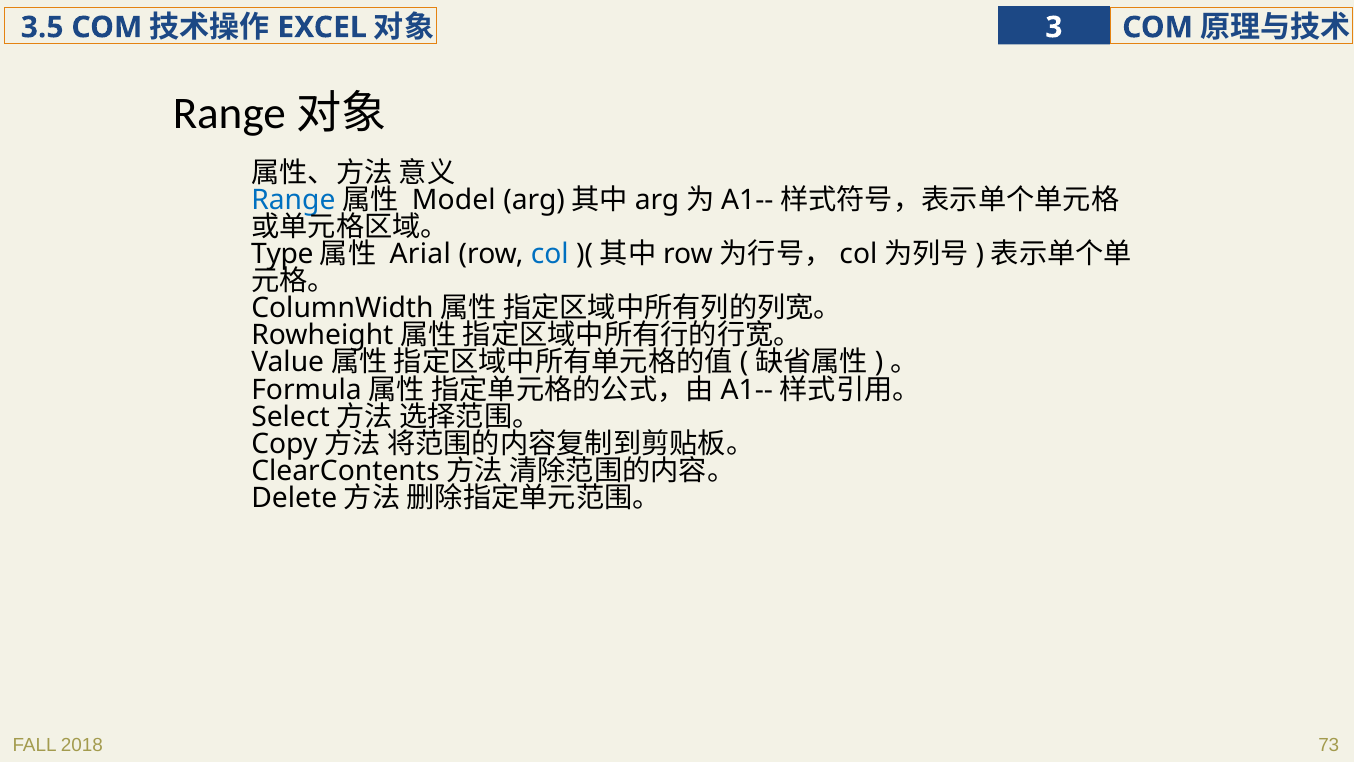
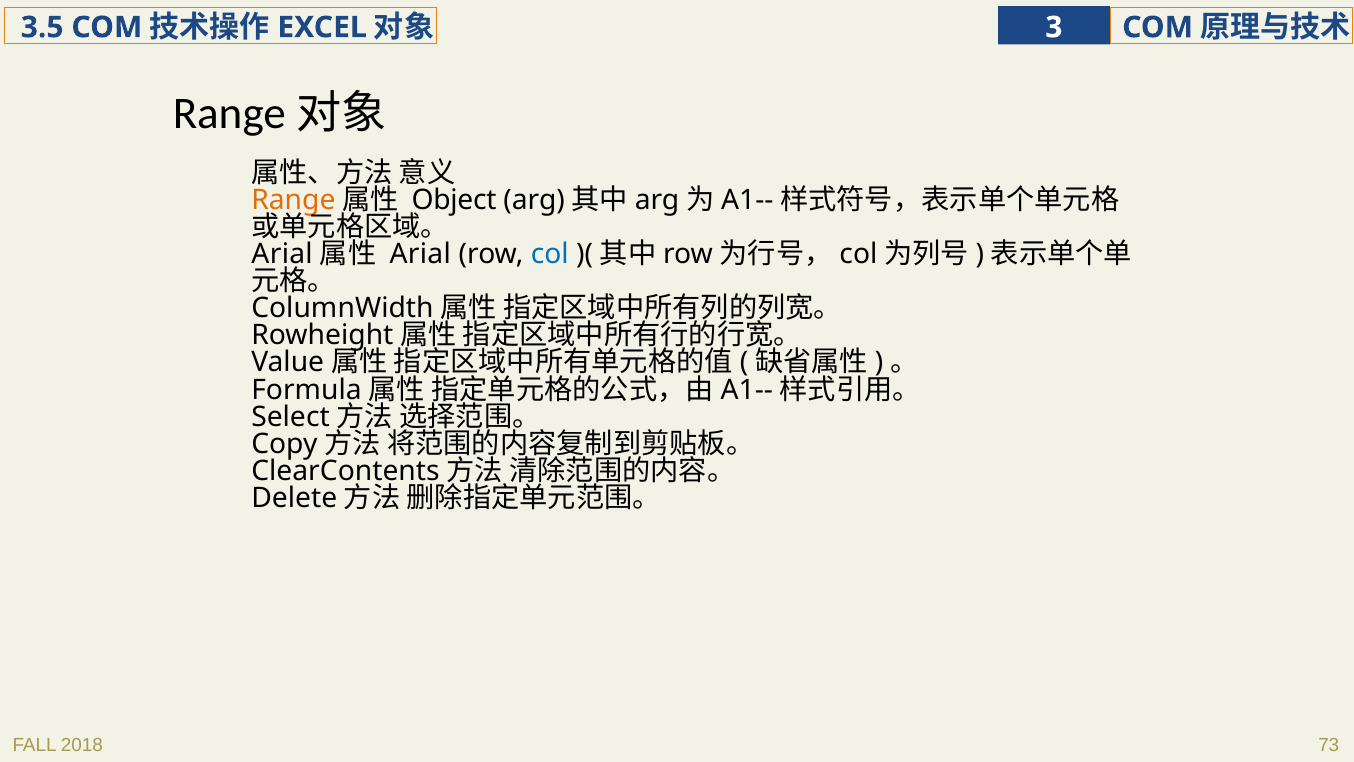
Range colour: blue -> orange
Model: Model -> Object
Type at (282, 254): Type -> Arial
